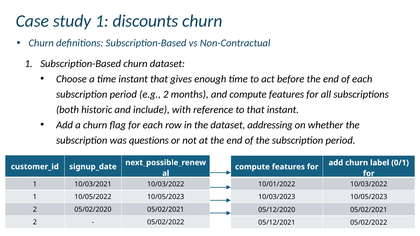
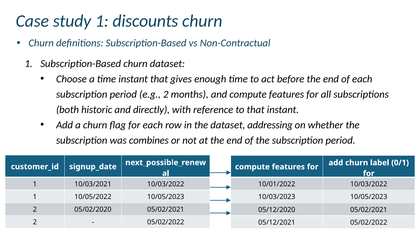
include: include -> directly
questions: questions -> combines
